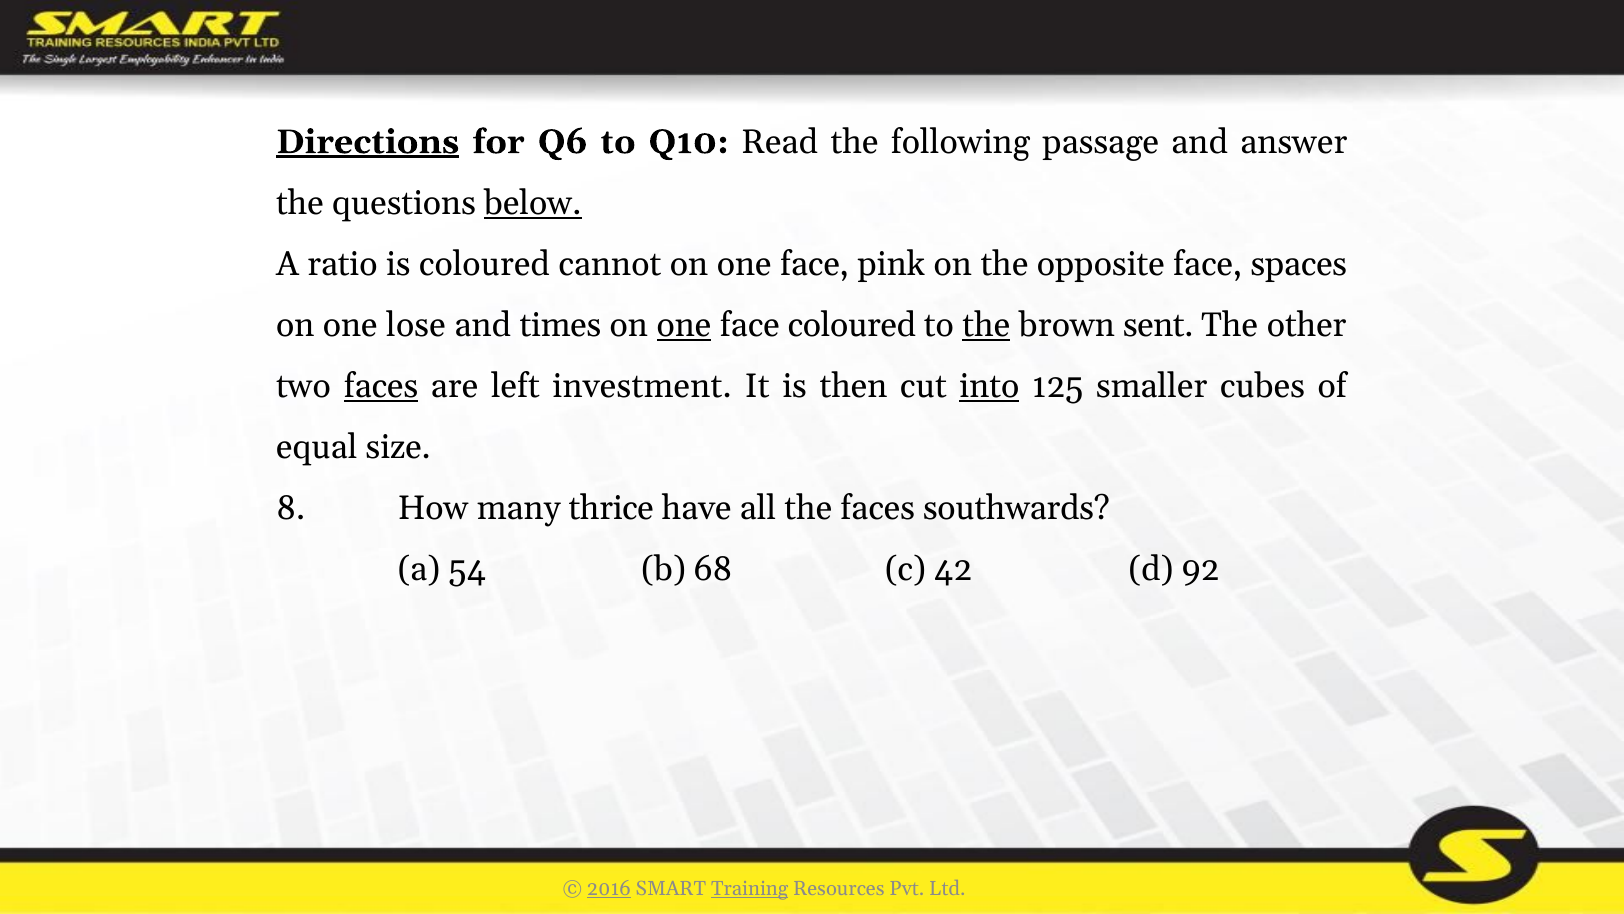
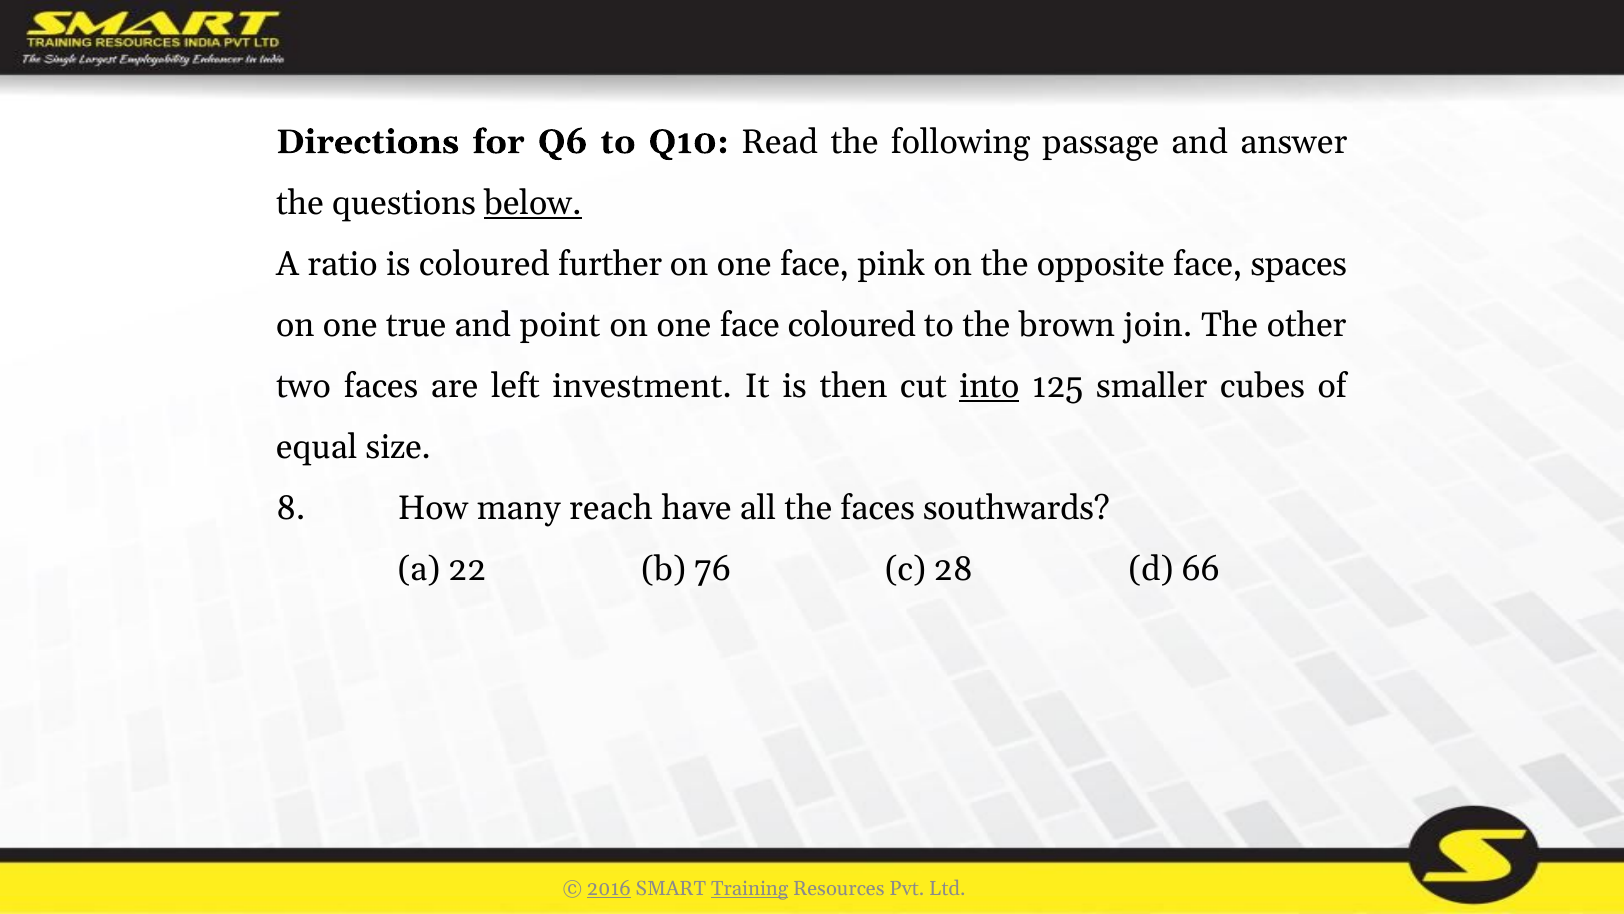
Directions underline: present -> none
cannot: cannot -> further
lose: lose -> true
times: times -> point
one at (684, 325) underline: present -> none
the at (986, 325) underline: present -> none
sent: sent -> join
faces at (381, 386) underline: present -> none
thrice: thrice -> reach
54: 54 -> 22
68: 68 -> 76
42: 42 -> 28
92: 92 -> 66
